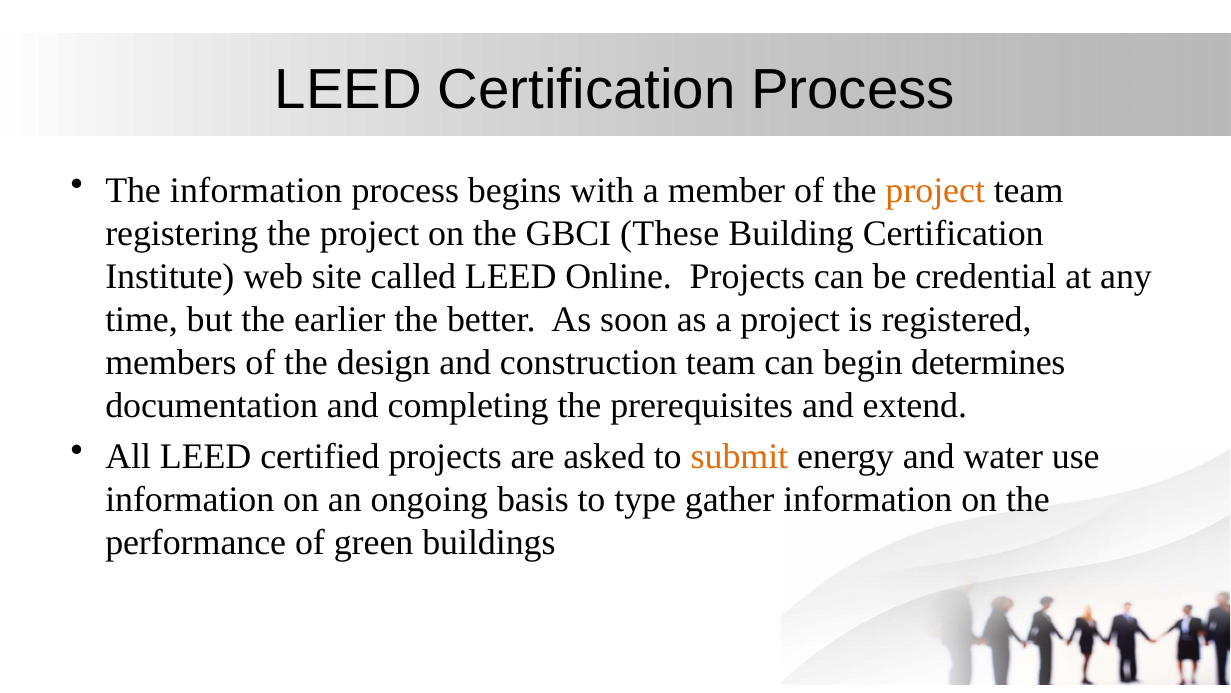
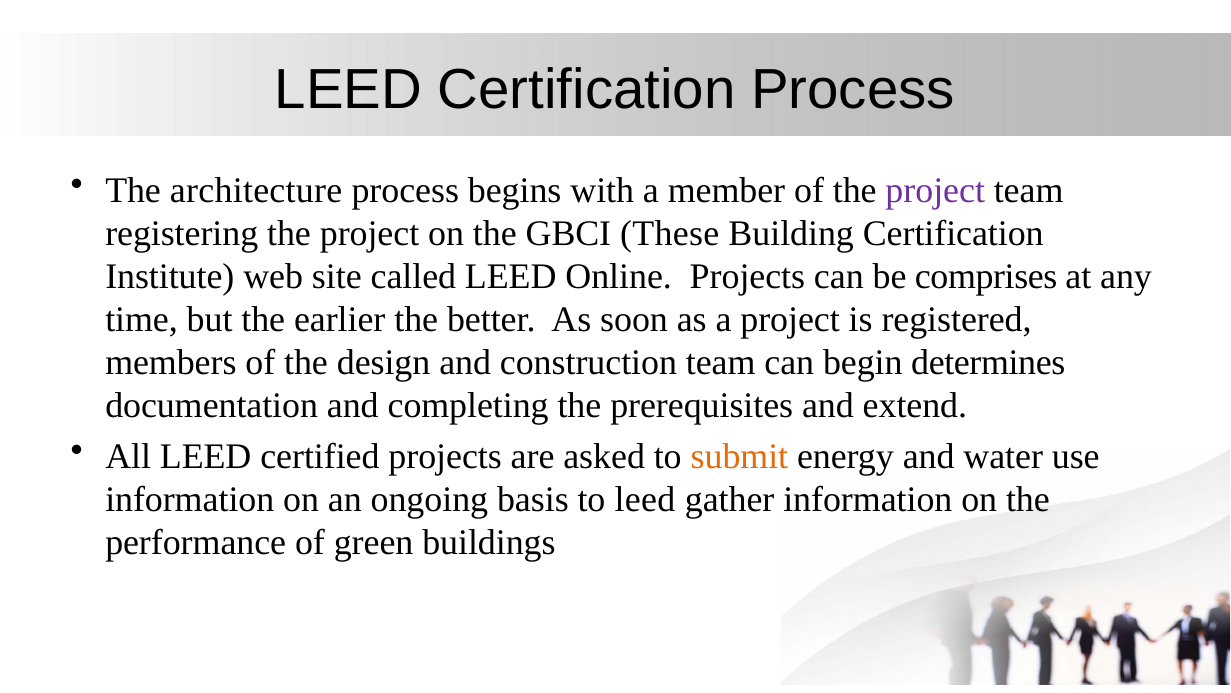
The information: information -> architecture
project at (935, 190) colour: orange -> purple
credential: credential -> comprises
to type: type -> leed
